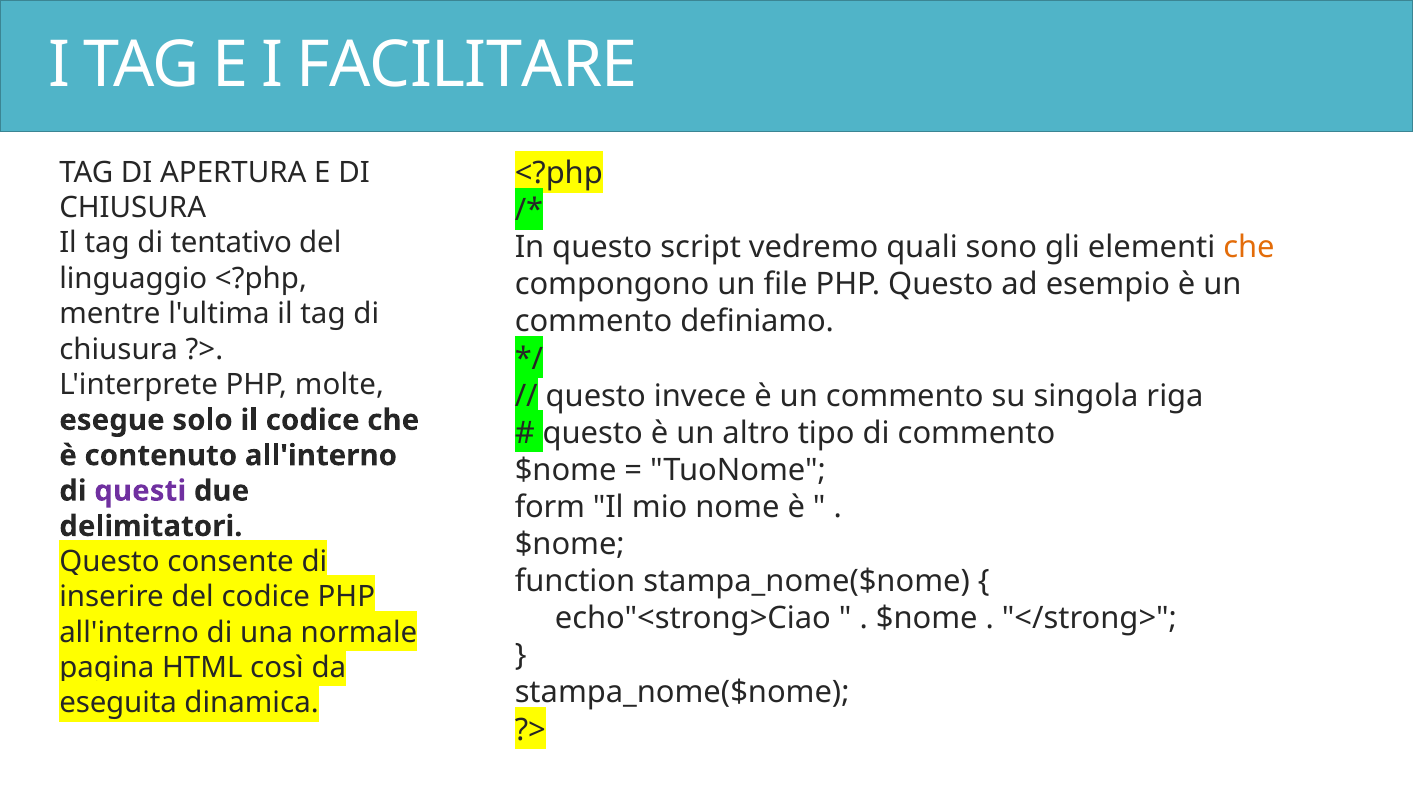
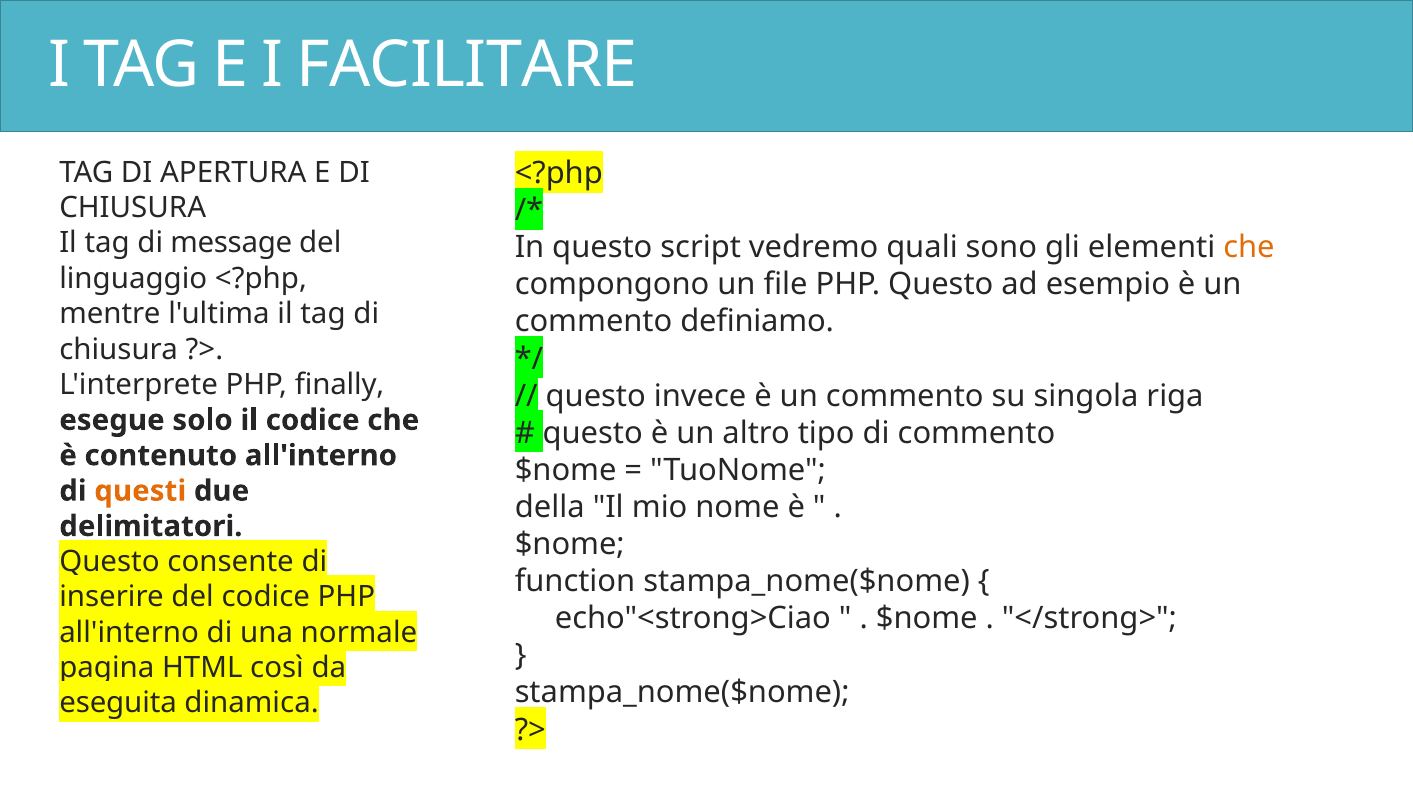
tentativo: tentativo -> message
molte: molte -> finally
questi colour: purple -> orange
form: form -> della
